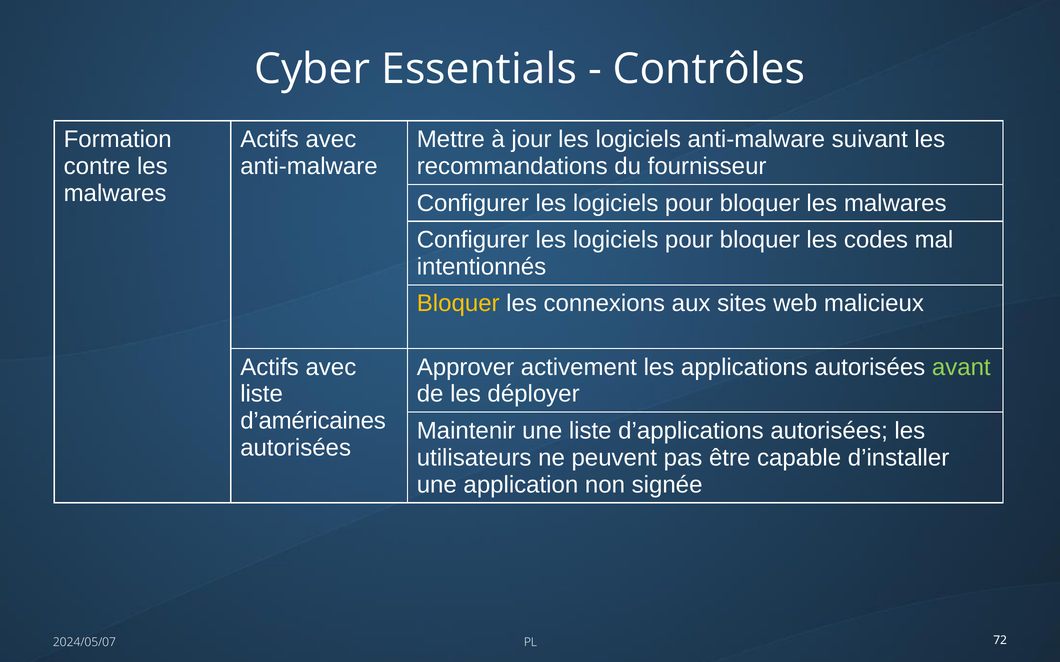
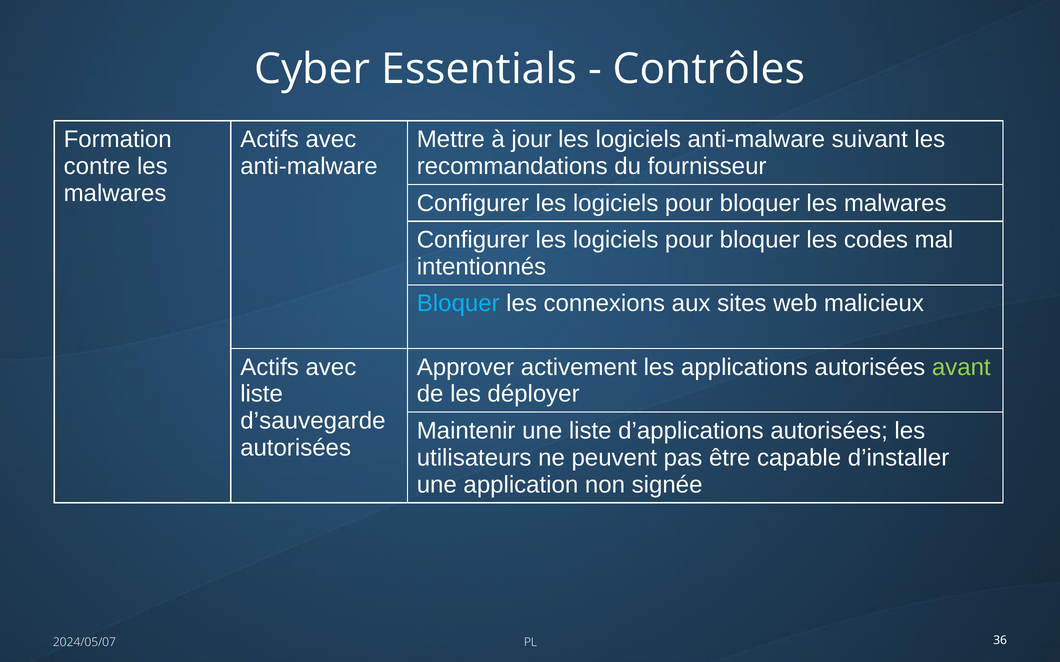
Bloquer at (458, 304) colour: yellow -> light blue
d’américaines: d’américaines -> d’sauvegarde
72: 72 -> 36
